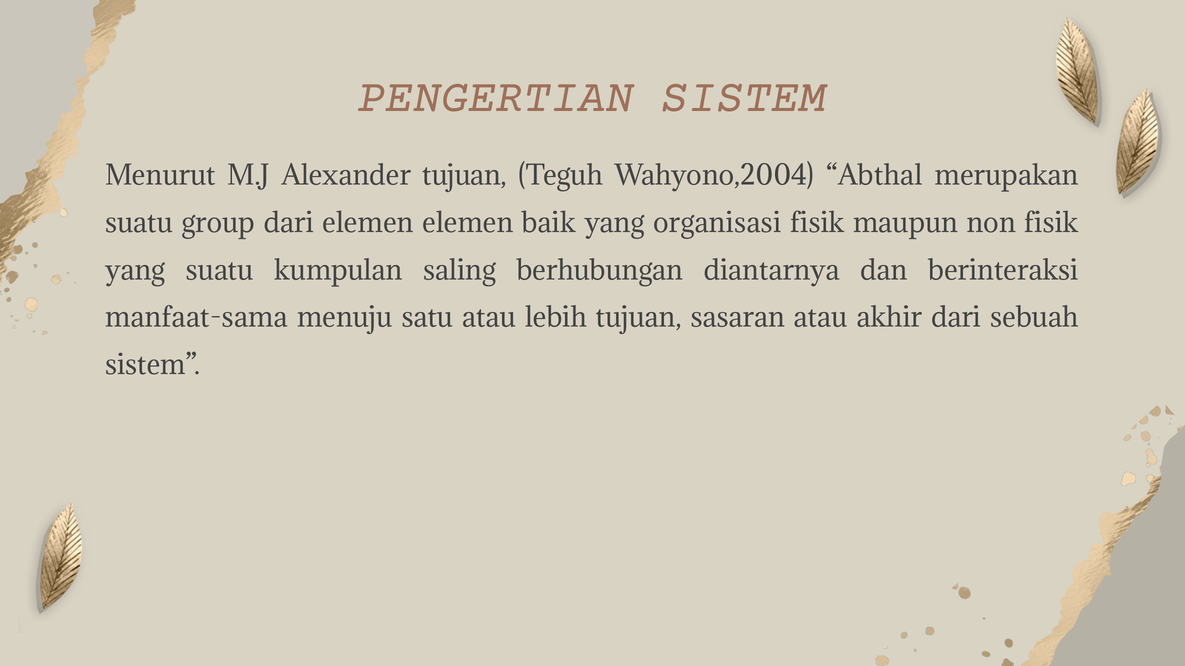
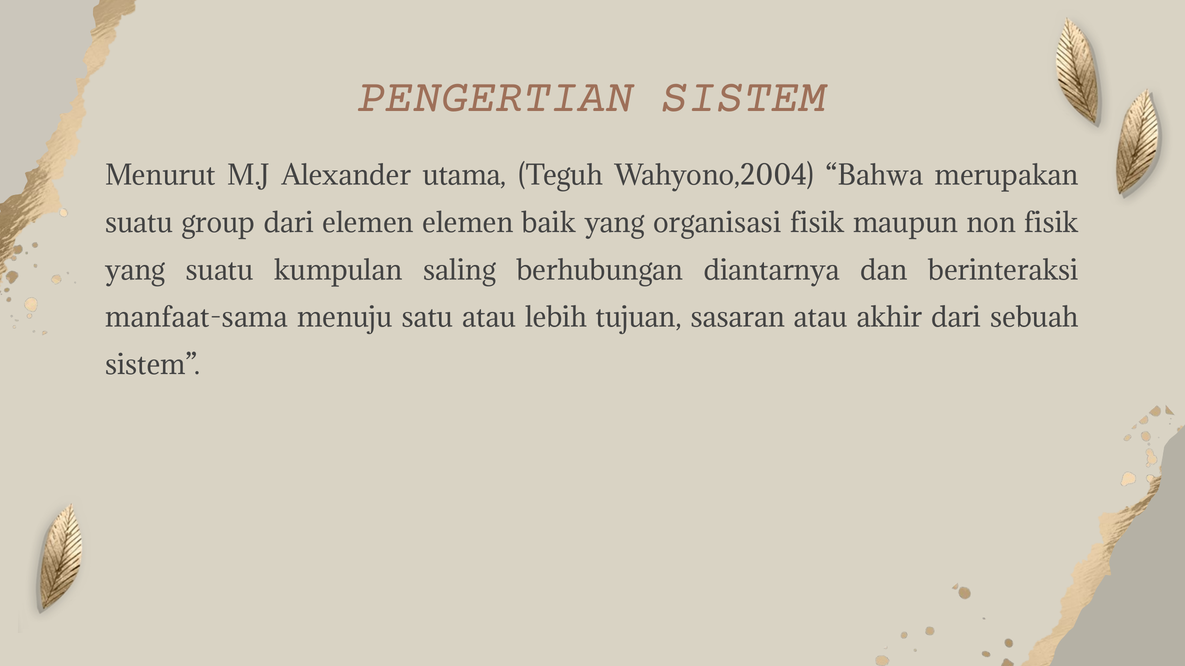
Alexander tujuan: tujuan -> utama
Abthal: Abthal -> Bahwa
